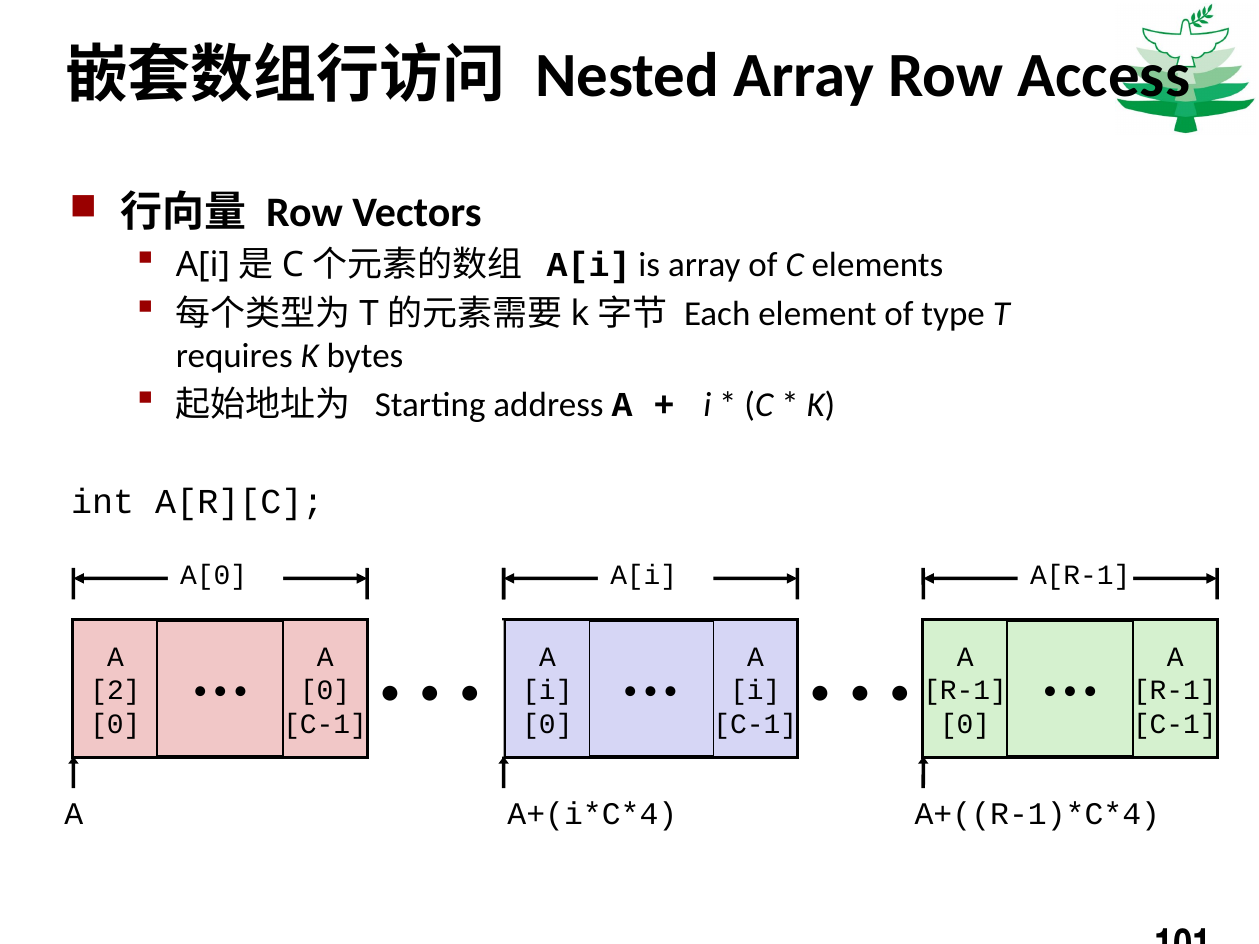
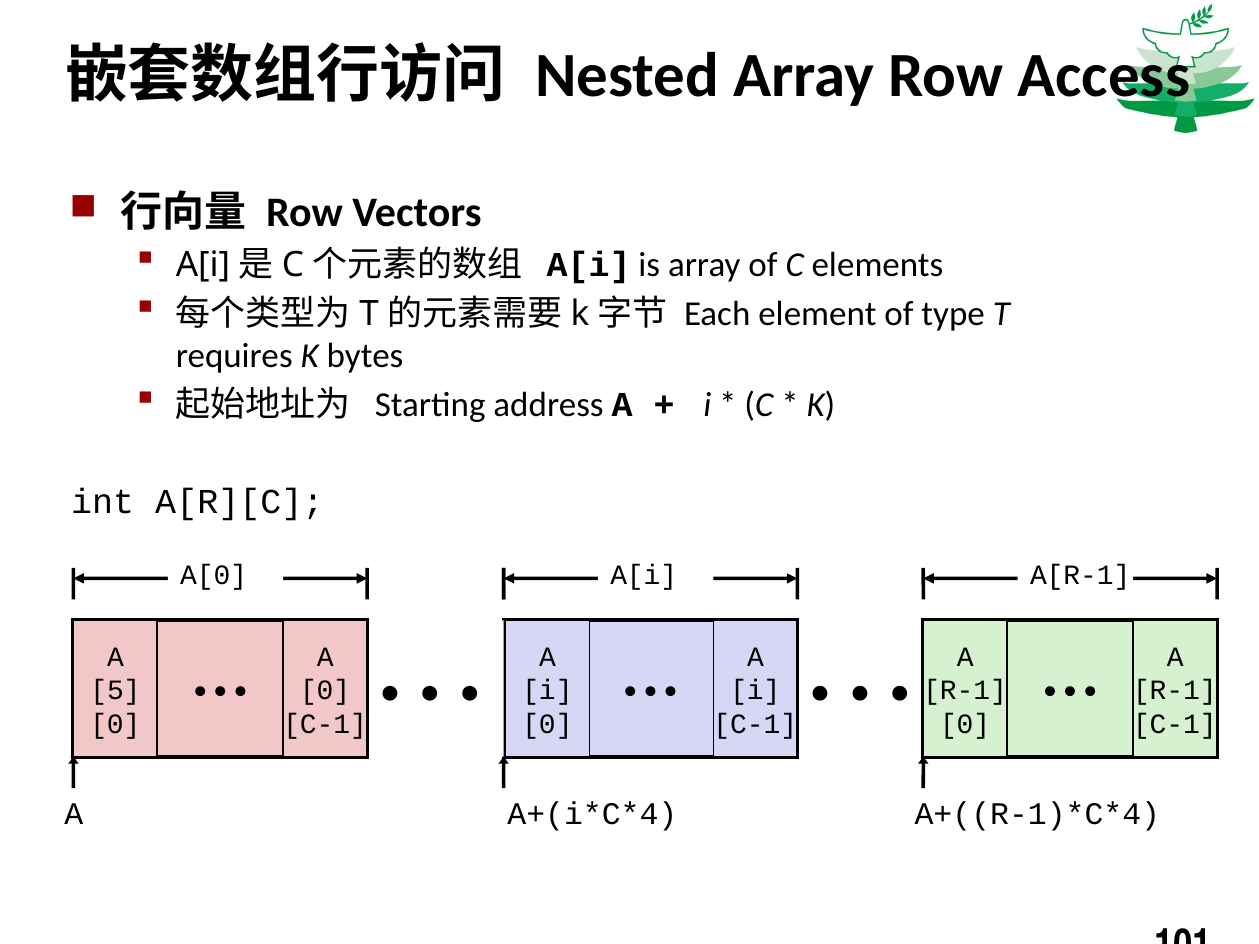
2: 2 -> 5
